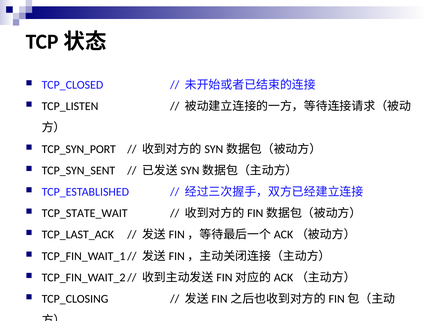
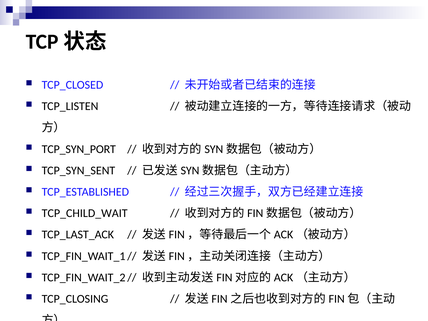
TCP_STATE_WAIT: TCP_STATE_WAIT -> TCP_CHILD_WAIT
